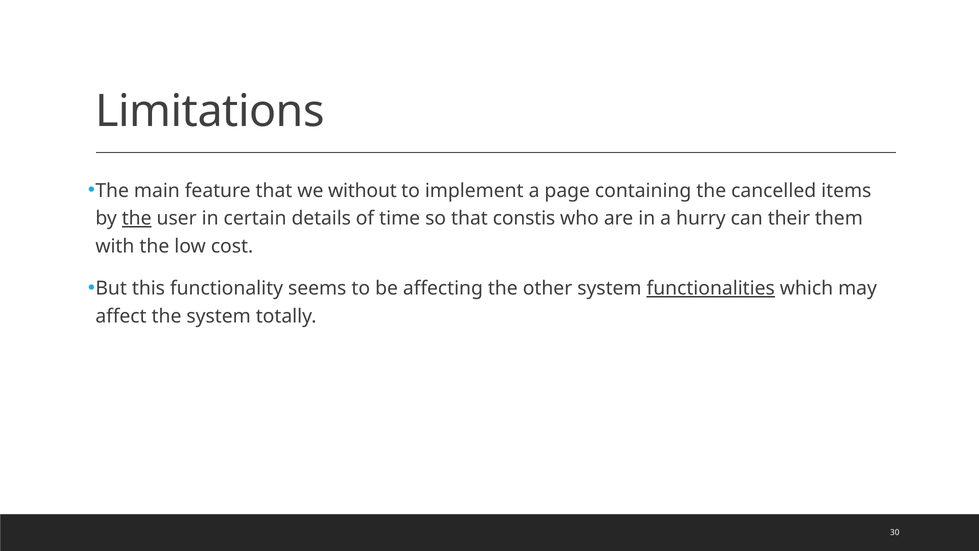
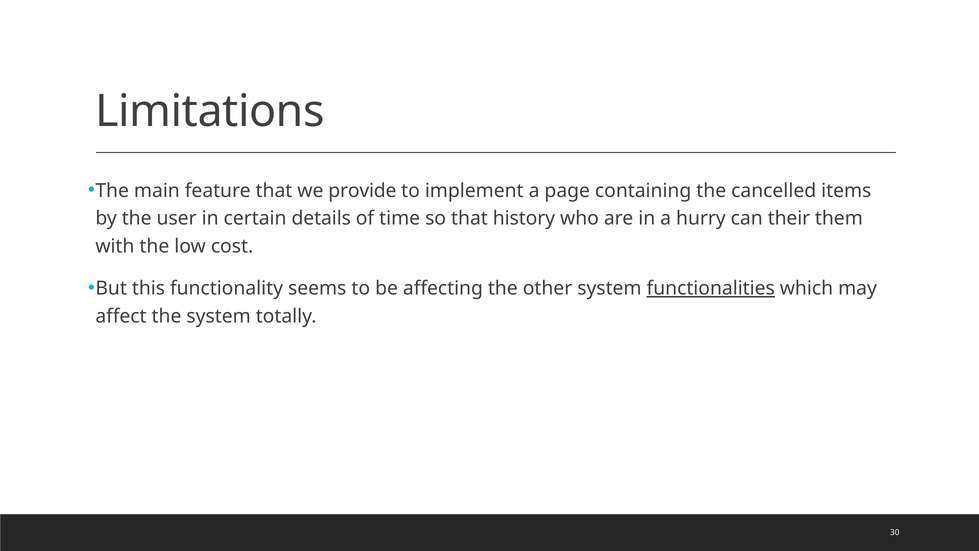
without: without -> provide
the at (137, 218) underline: present -> none
constis: constis -> history
